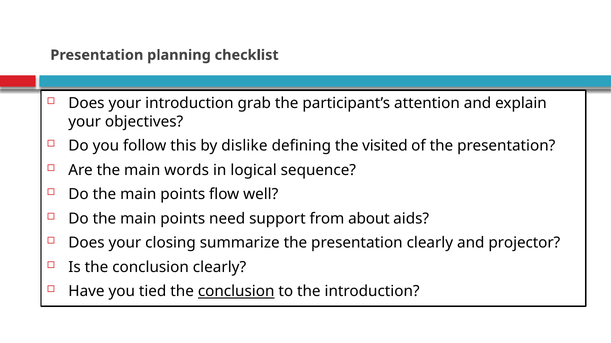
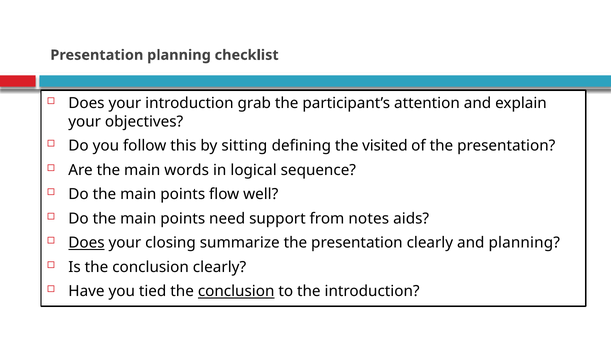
dislike: dislike -> sitting
about: about -> notes
Does at (86, 243) underline: none -> present
and projector: projector -> planning
